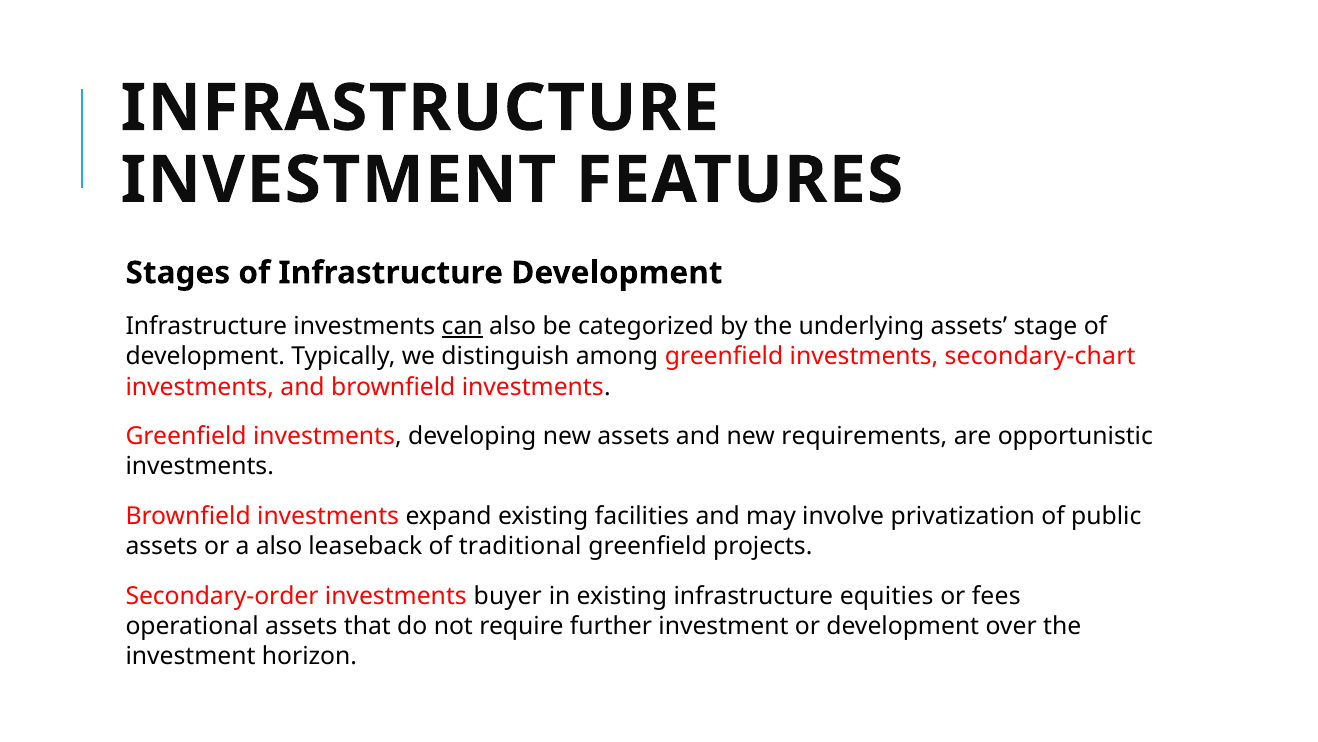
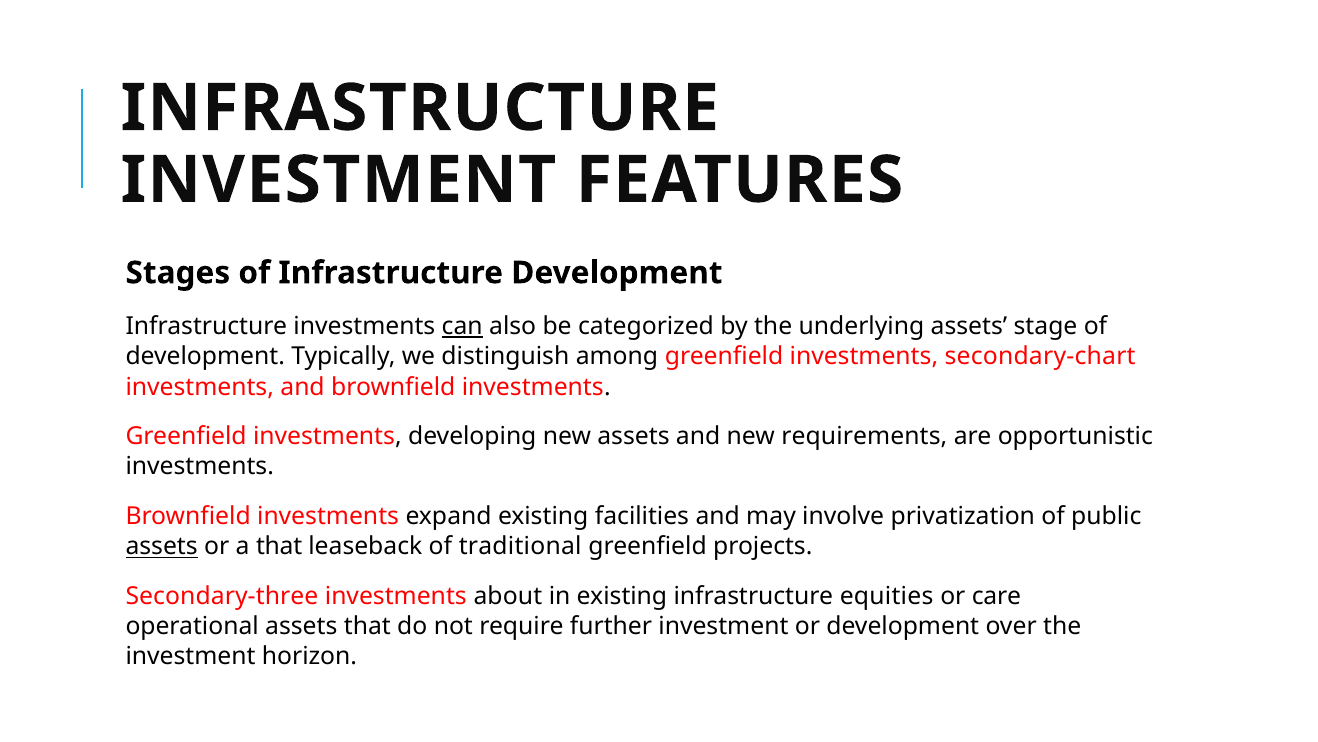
assets at (162, 546) underline: none -> present
a also: also -> that
Secondary-order: Secondary-order -> Secondary-three
buyer: buyer -> about
fees: fees -> care
